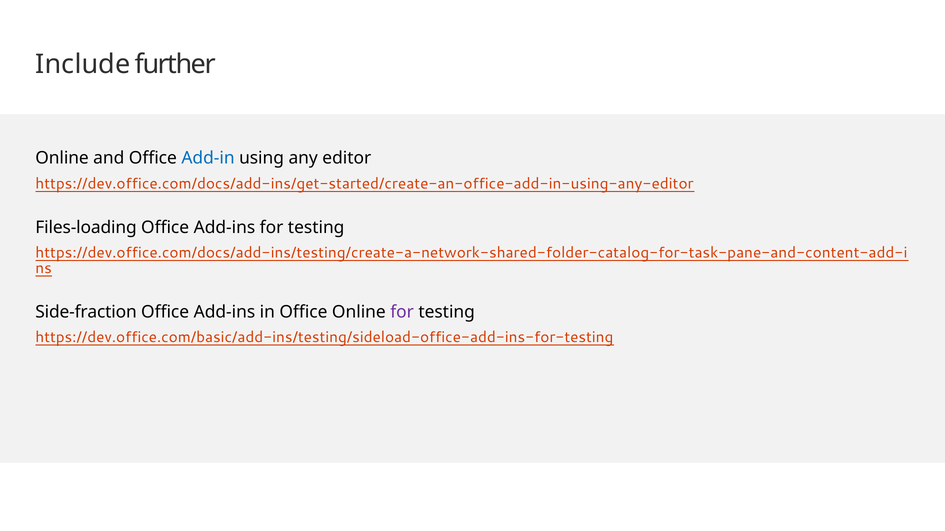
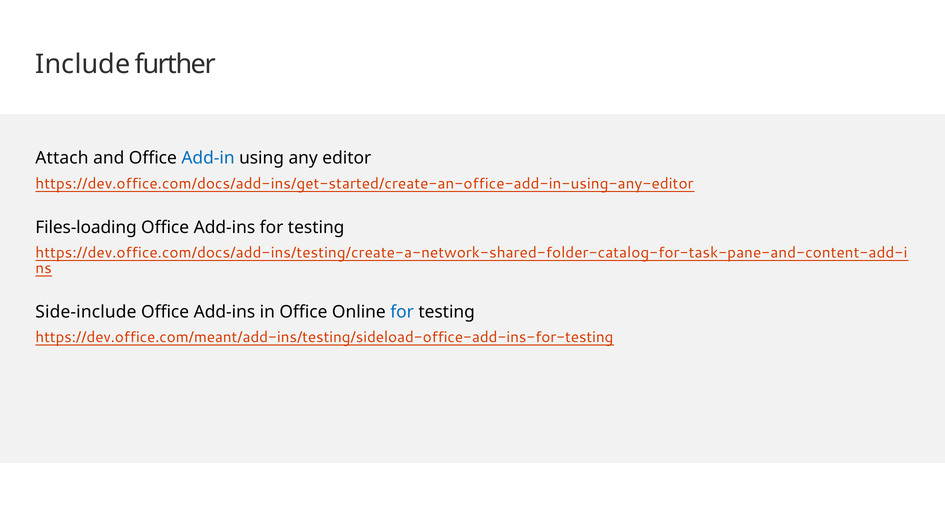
Online at (62, 158): Online -> Attach
Side-fraction: Side-fraction -> Side-include
for at (402, 312) colour: purple -> blue
https://dev.office.com/basic/add-ins/testing/sideload-office-add-ins-for-testing: https://dev.office.com/basic/add-ins/testing/sideload-office-add-ins-for-testing -> https://dev.office.com/meant/add-ins/testing/sideload-office-add-ins-for-testing
